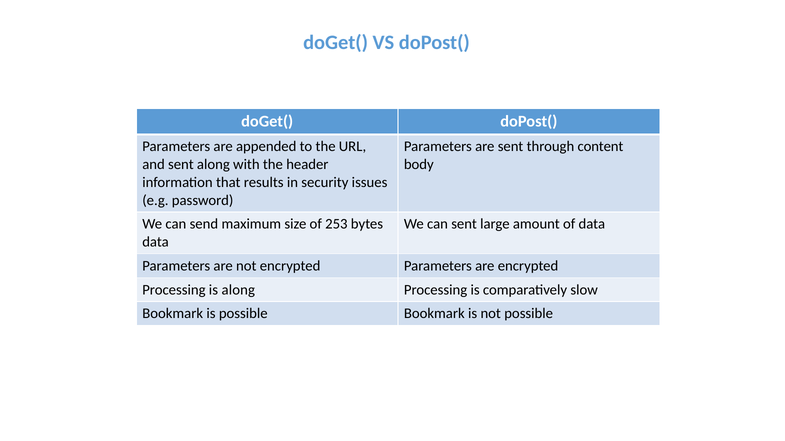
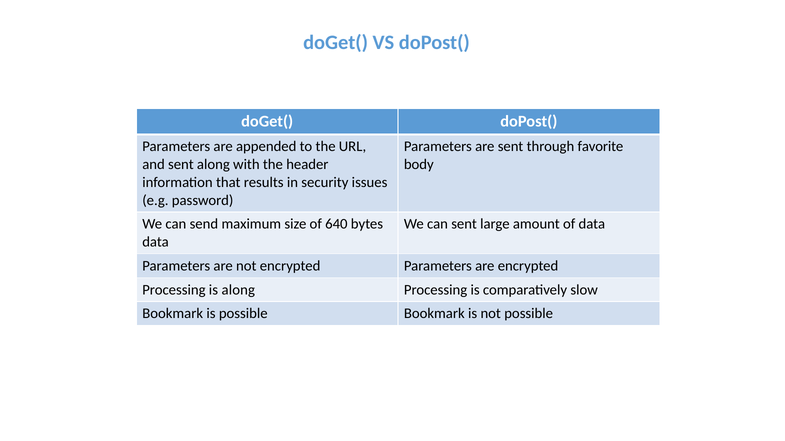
content: content -> favorite
253: 253 -> 640
